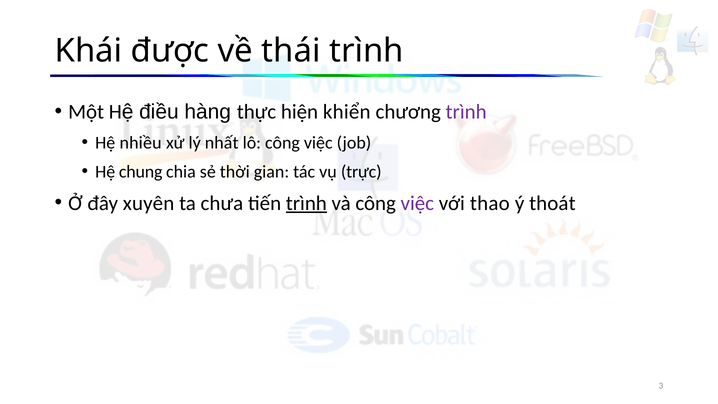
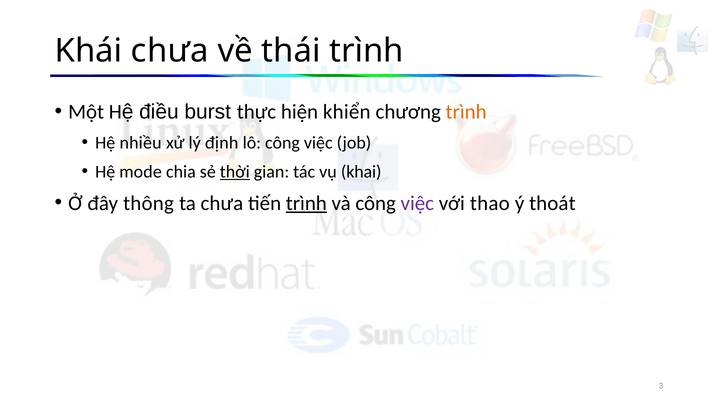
Khái được: được -> chưa
hàng: hàng -> burst
trình at (466, 112) colour: purple -> orange
nhất: nhất -> định
chung: chung -> mode
thời underline: none -> present
trực: trực -> khai
xuyên: xuyên -> thông
